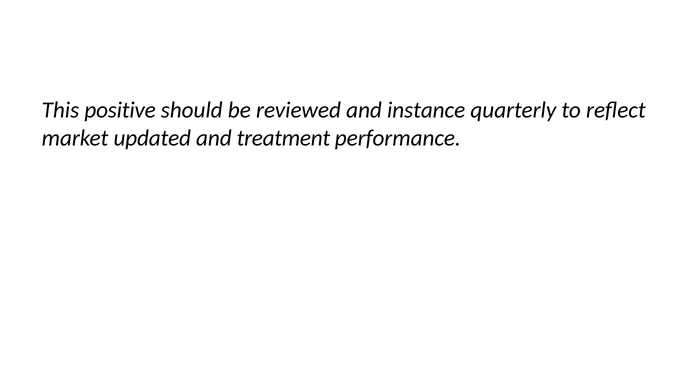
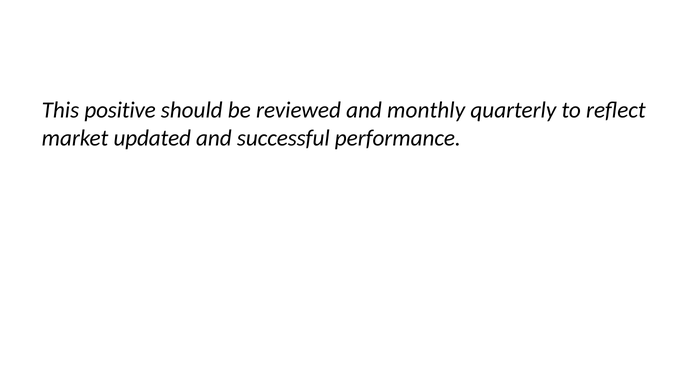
instance: instance -> monthly
treatment: treatment -> successful
